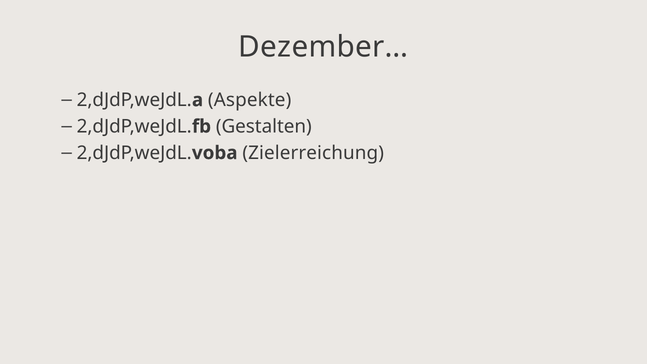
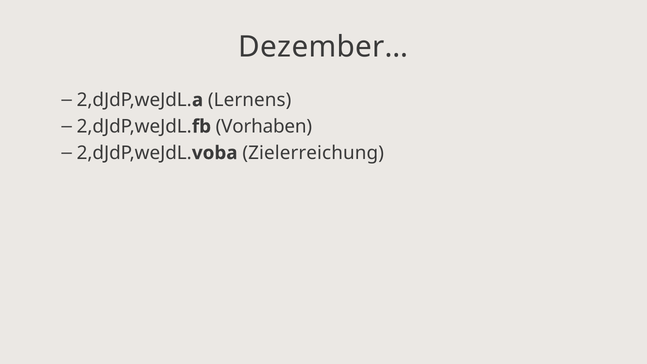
Aspekte: Aspekte -> Lernens
Gestalten: Gestalten -> Vorhaben
